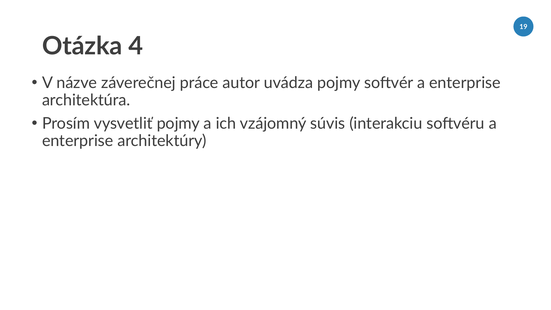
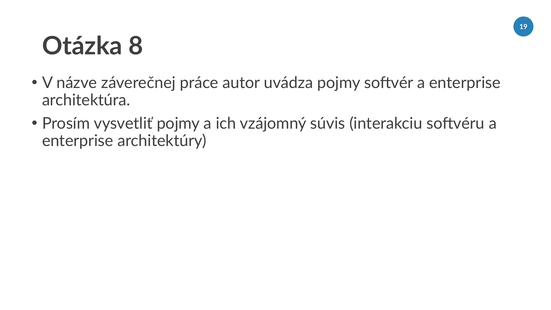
4: 4 -> 8
